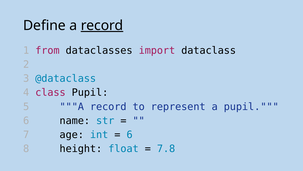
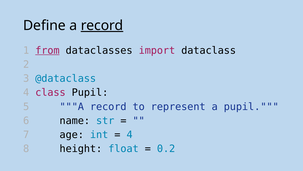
from underline: none -> present
6 at (130, 134): 6 -> 4
7.8: 7.8 -> 0.2
